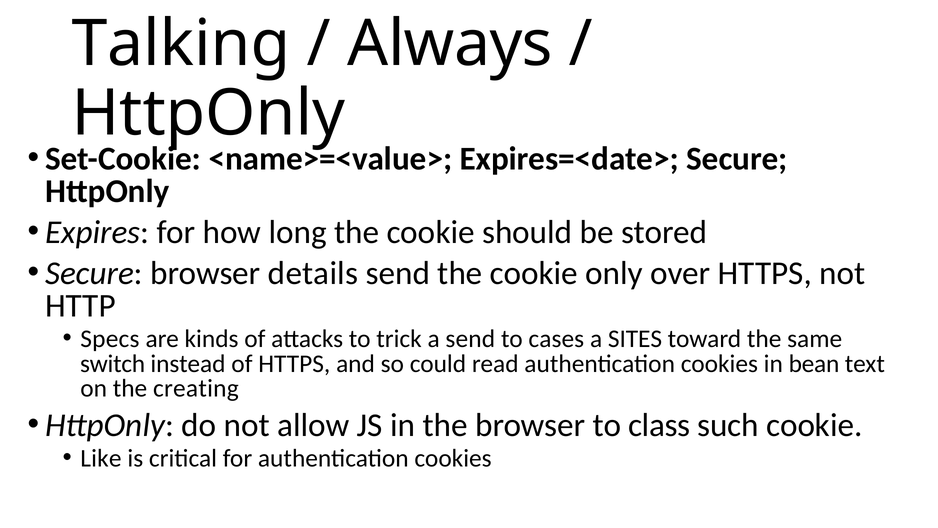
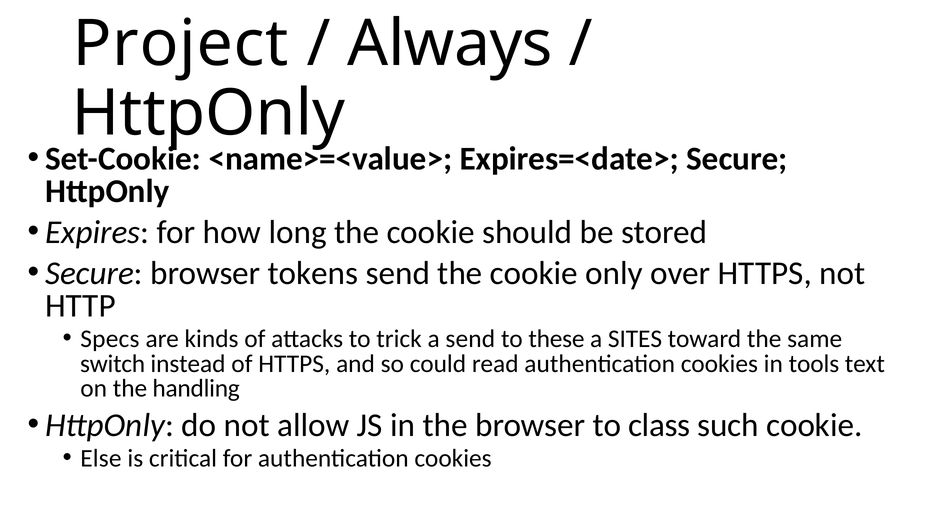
Talking: Talking -> Project
details: details -> tokens
cases: cases -> these
bean: bean -> tools
creating: creating -> handling
Like: Like -> Else
